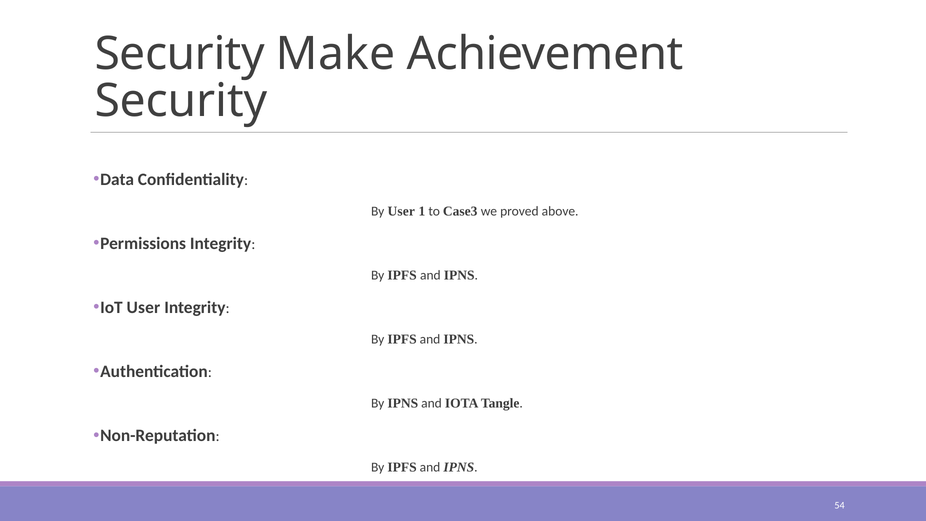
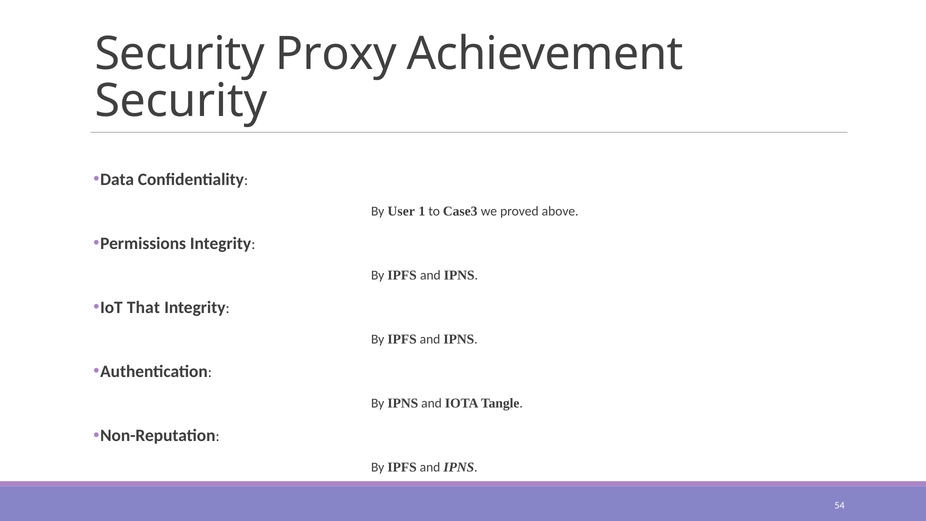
Make: Make -> Proxy
IoT User: User -> That
